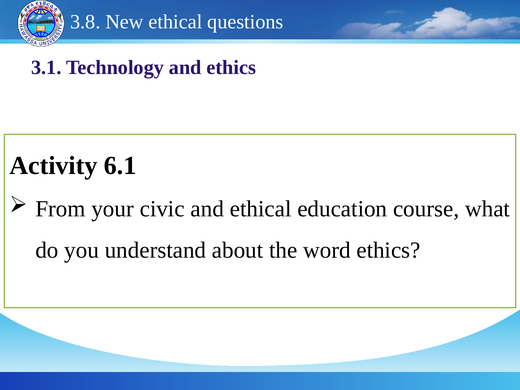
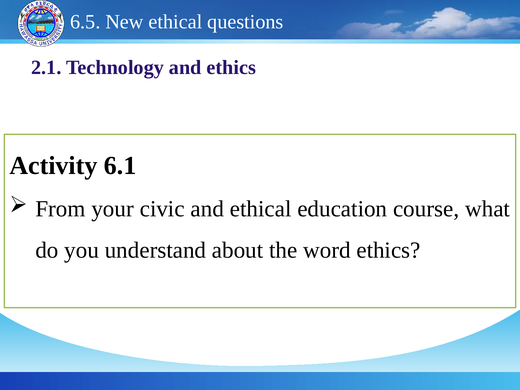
3.8: 3.8 -> 6.5
3.1: 3.1 -> 2.1
